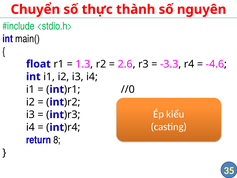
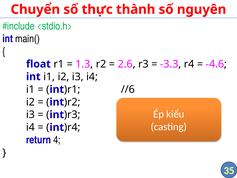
//0: //0 -> //6
8: 8 -> 4
